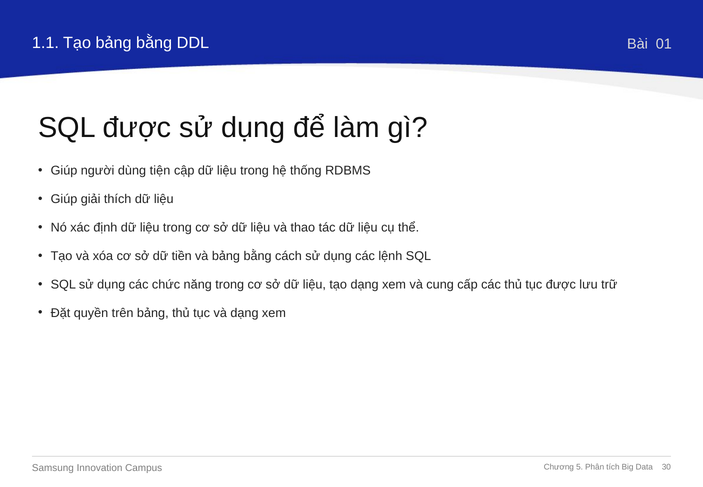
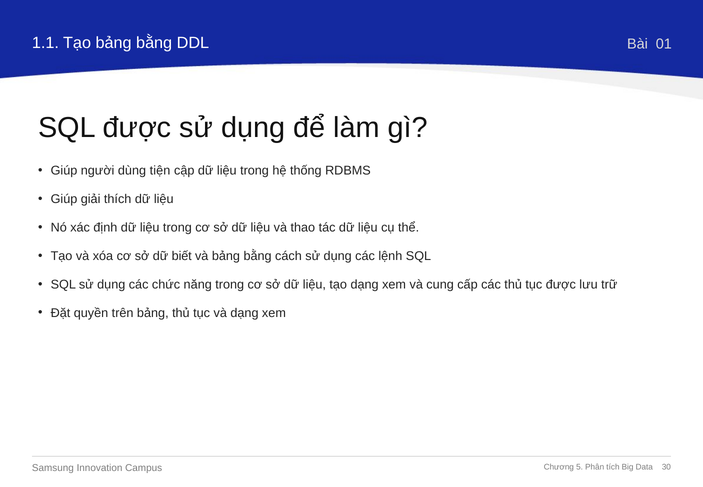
tiền: tiền -> biết
